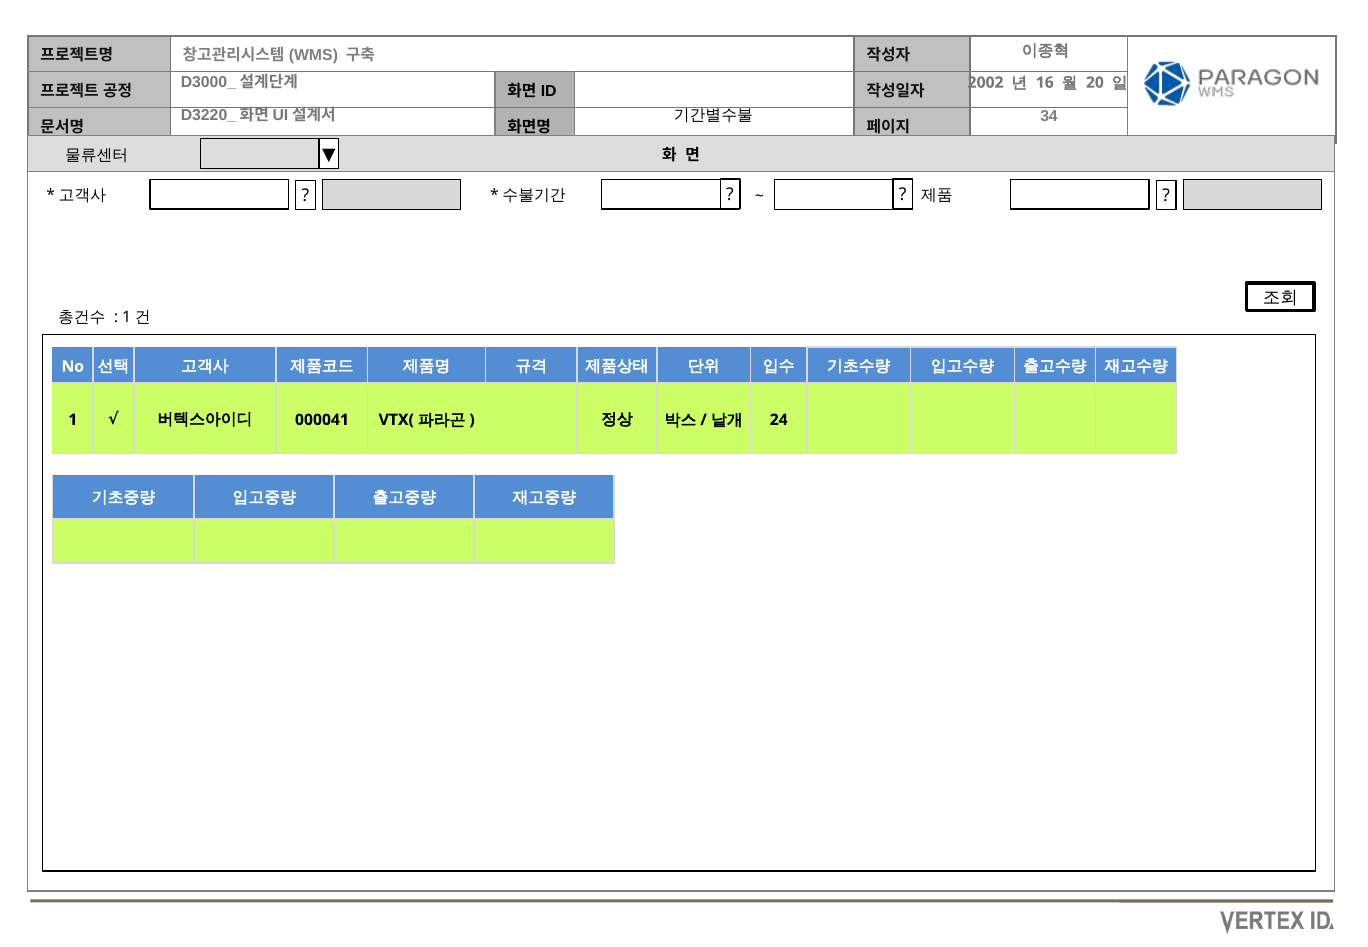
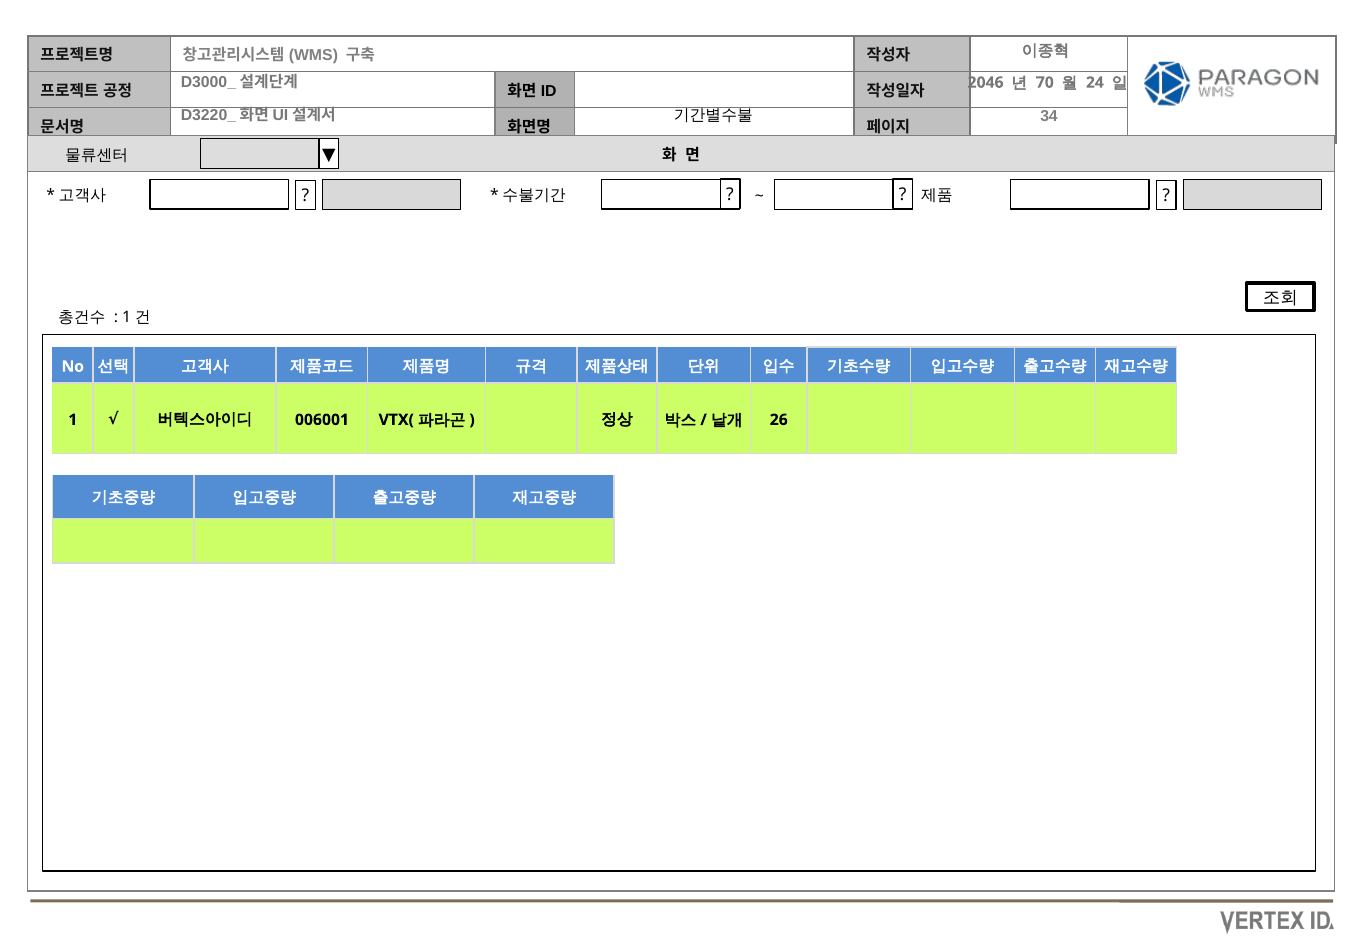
2002: 2002 -> 2046
16: 16 -> 70
20: 20 -> 24
000041: 000041 -> 006001
24: 24 -> 26
